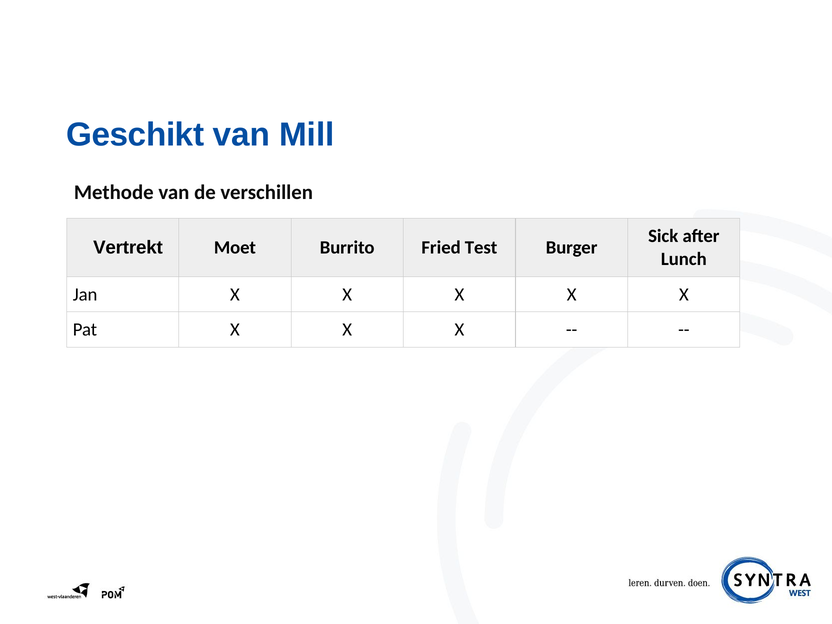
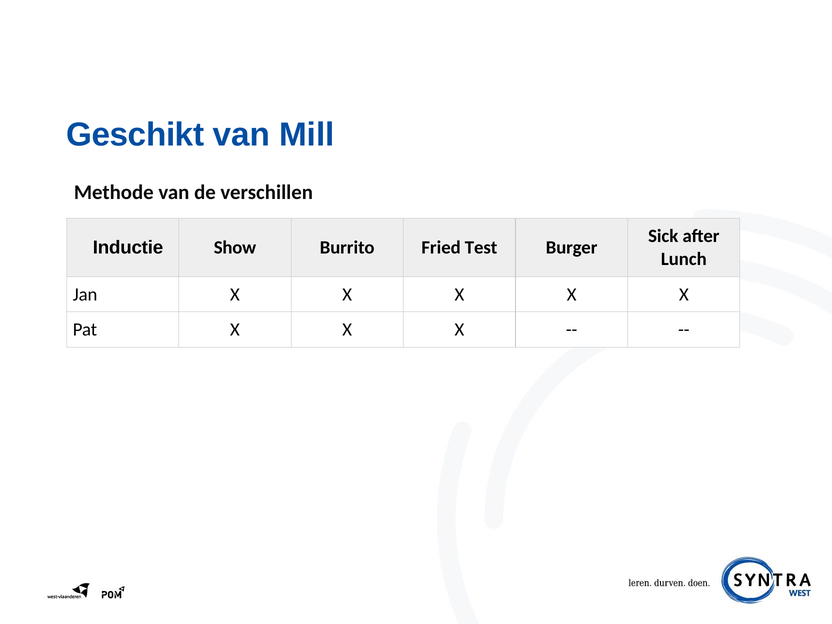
Vertrekt: Vertrekt -> Inductie
Moet: Moet -> Show
